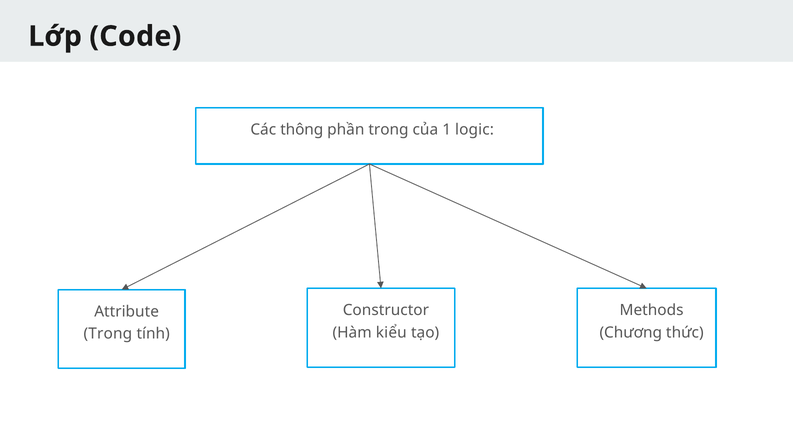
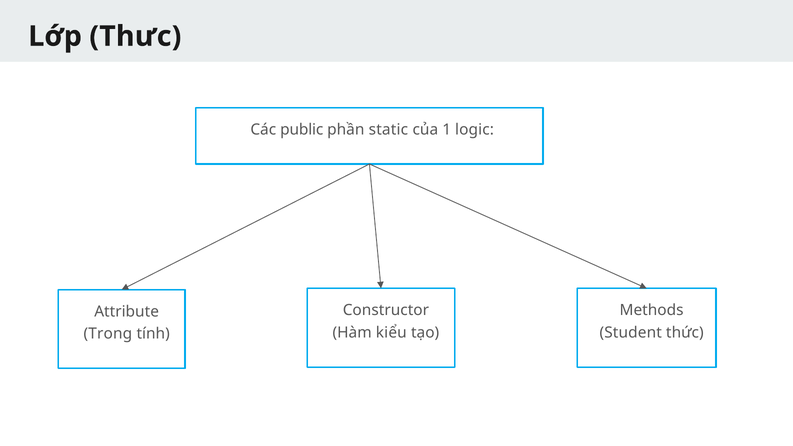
Code: Code -> Thưc
thông: thông -> public
phần trong: trong -> static
Chương: Chương -> Student
